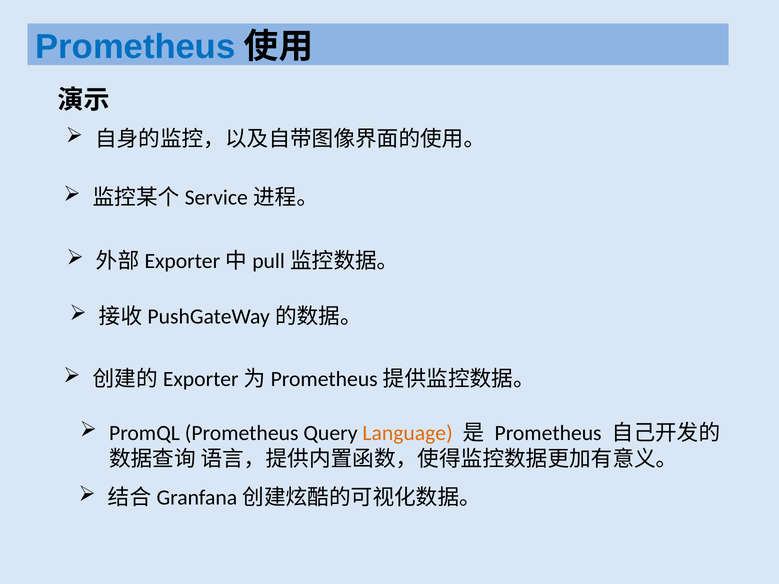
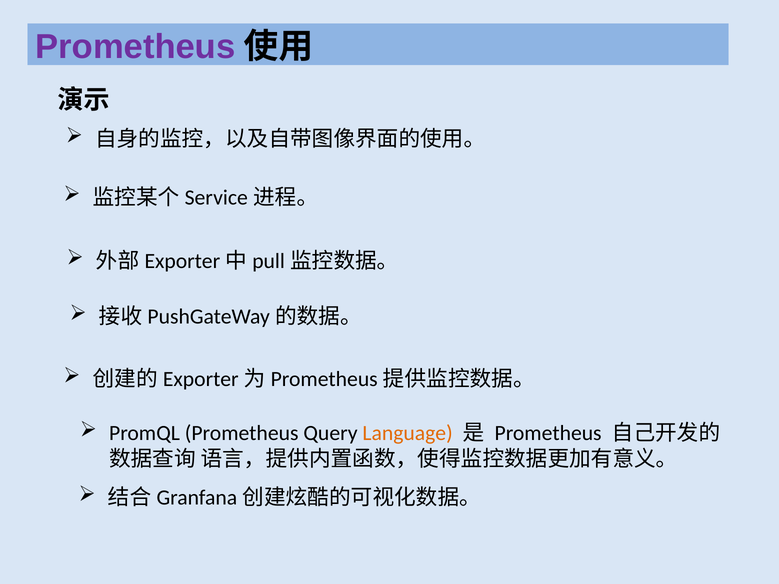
Prometheus at (135, 47) colour: blue -> purple
